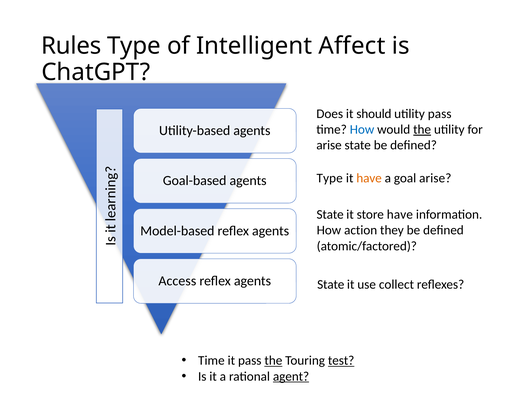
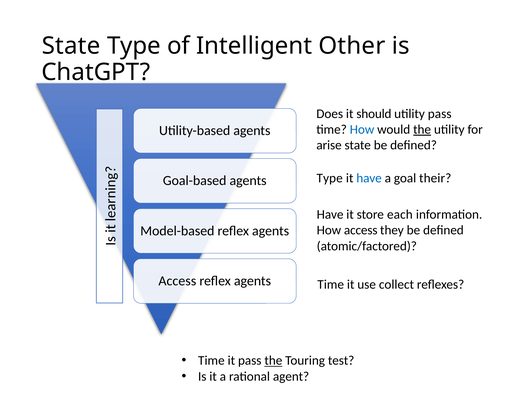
Rules at (71, 46): Rules -> State
Affect: Affect -> Other
have at (369, 178) colour: orange -> blue
goal arise: arise -> their
State at (330, 214): State -> Have
store have: have -> each
How action: action -> access
State at (331, 284): State -> Time
test underline: present -> none
agent underline: present -> none
